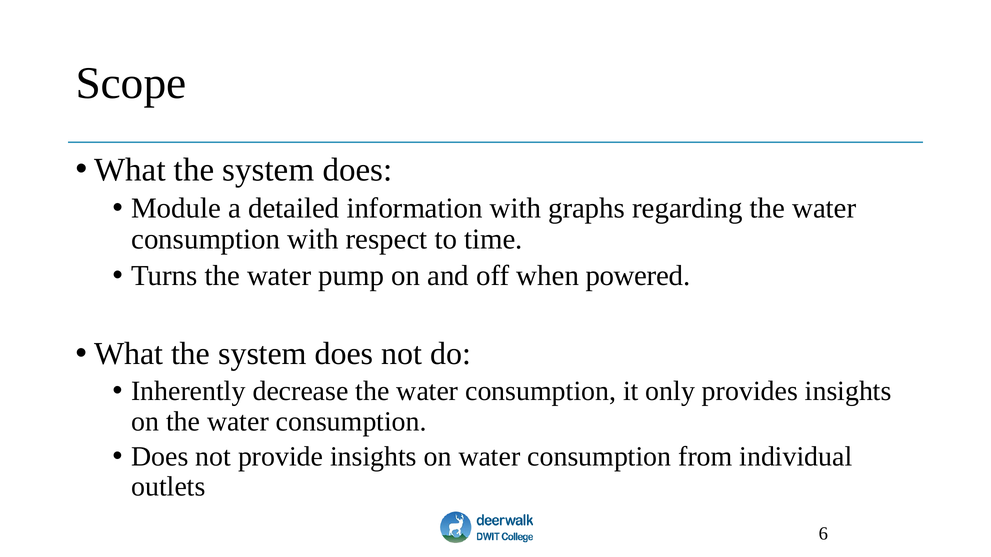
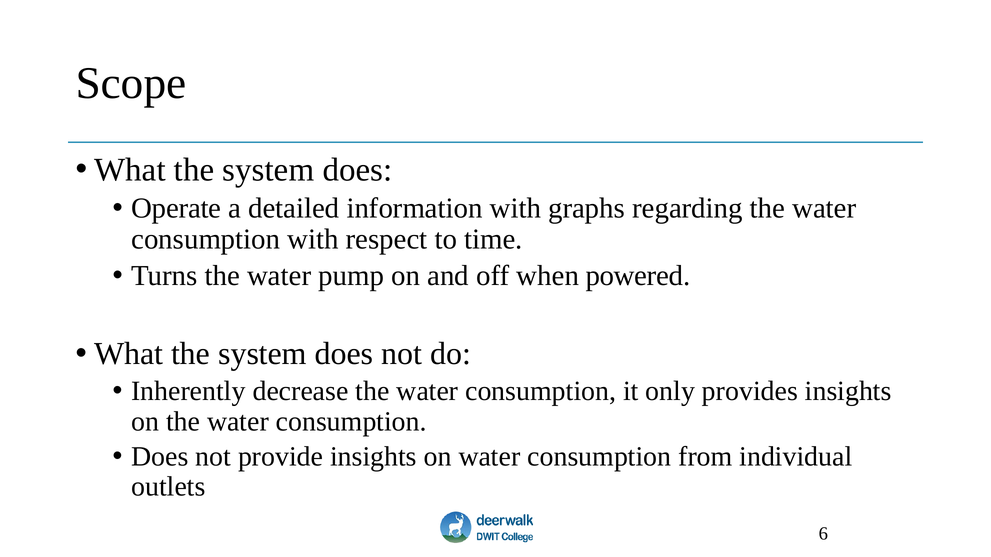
Module: Module -> Operate
